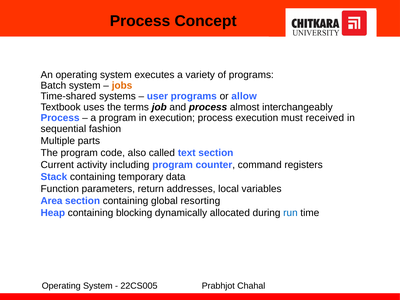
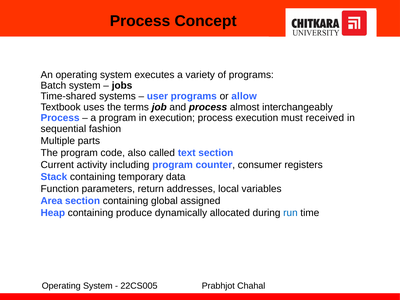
jobs colour: orange -> black
command: command -> consumer
resorting: resorting -> assigned
blocking: blocking -> produce
